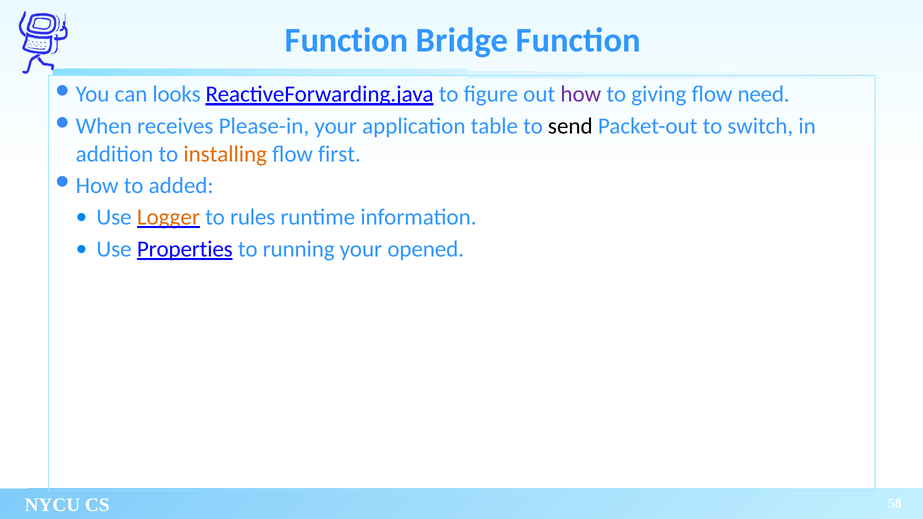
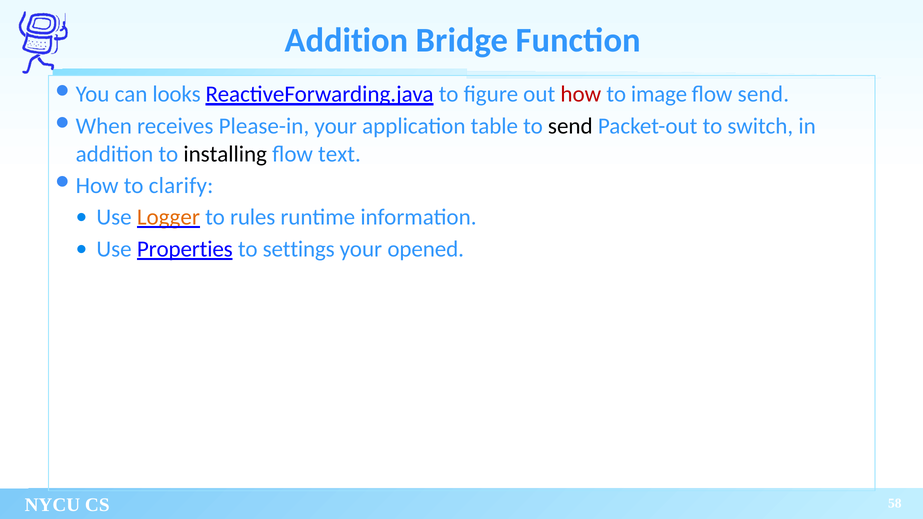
Function at (347, 40): Function -> Addition
how colour: purple -> red
giving: giving -> image
flow need: need -> send
installing colour: orange -> black
first: first -> text
added: added -> clarify
running: running -> settings
